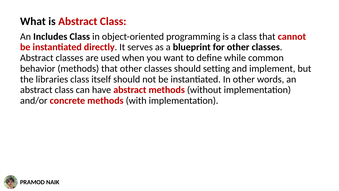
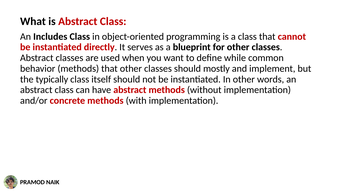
setting: setting -> mostly
libraries: libraries -> typically
